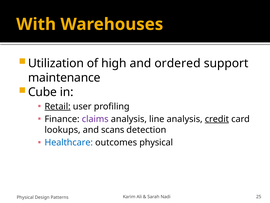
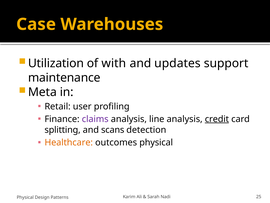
With: With -> Case
high: high -> with
ordered: ordered -> updates
Cube: Cube -> Meta
Retail underline: present -> none
lookups: lookups -> splitting
Healthcare colour: blue -> orange
